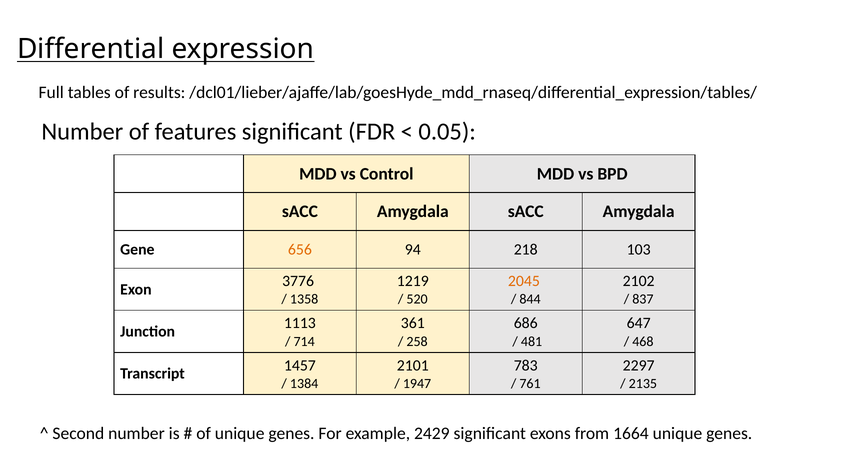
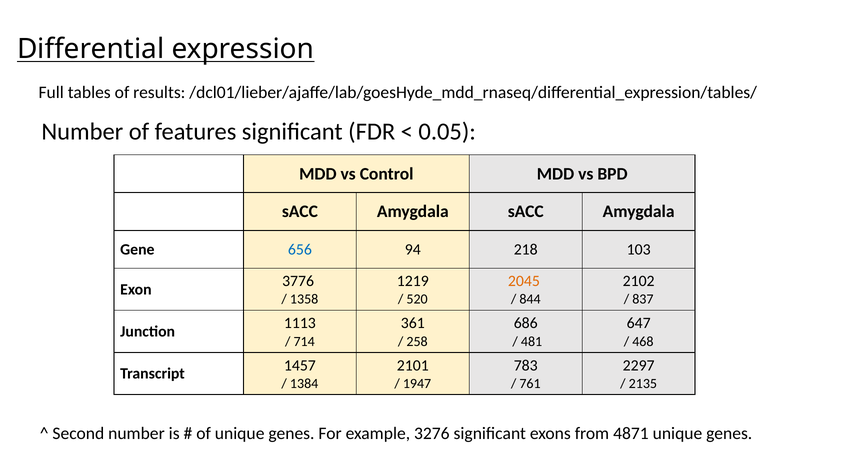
656 colour: orange -> blue
2429: 2429 -> 3276
1664: 1664 -> 4871
